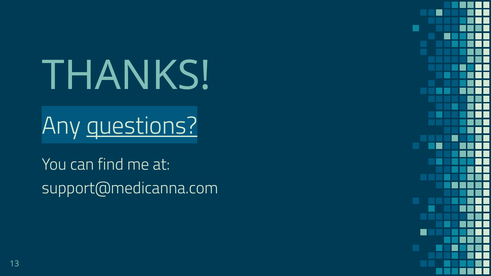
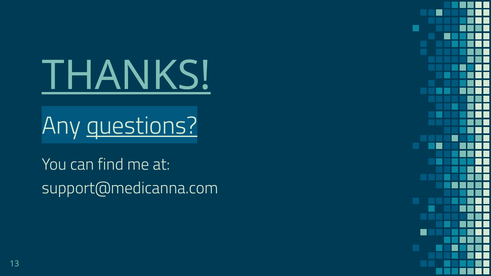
THANKS underline: none -> present
